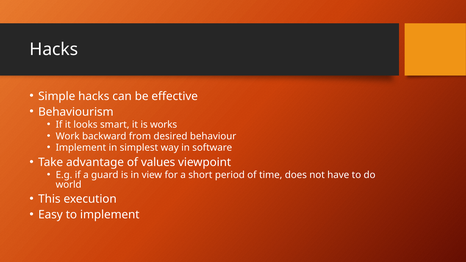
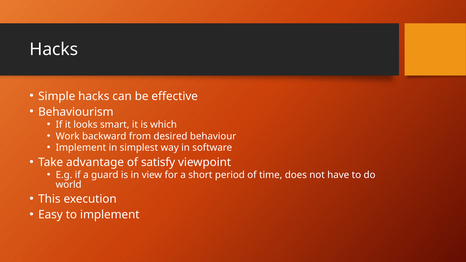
works: works -> which
values: values -> satisfy
